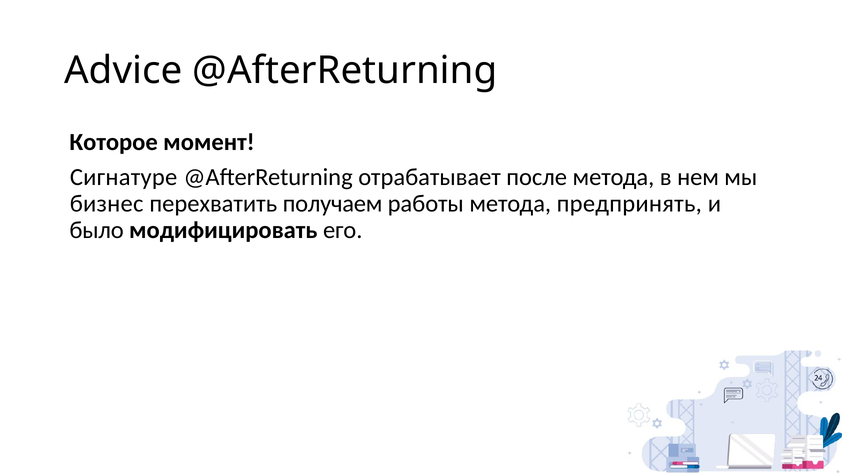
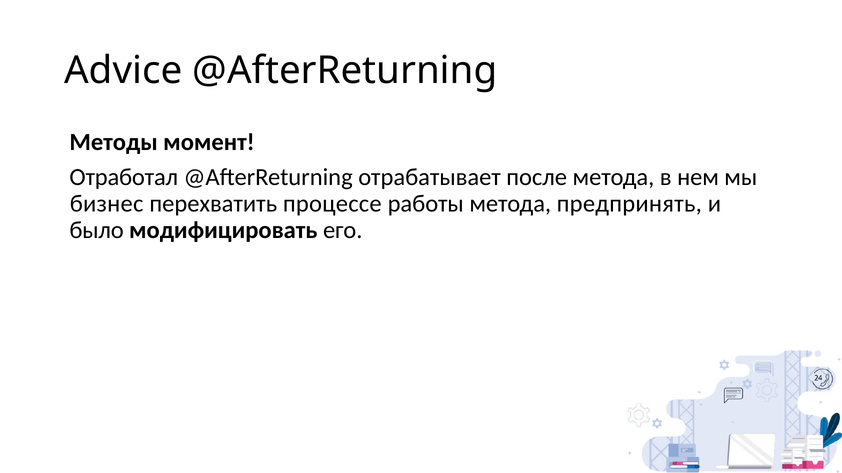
Которое: Которое -> Методы
Сигнатуре: Сигнатуре -> Отработал
получаем: получаем -> процессе
